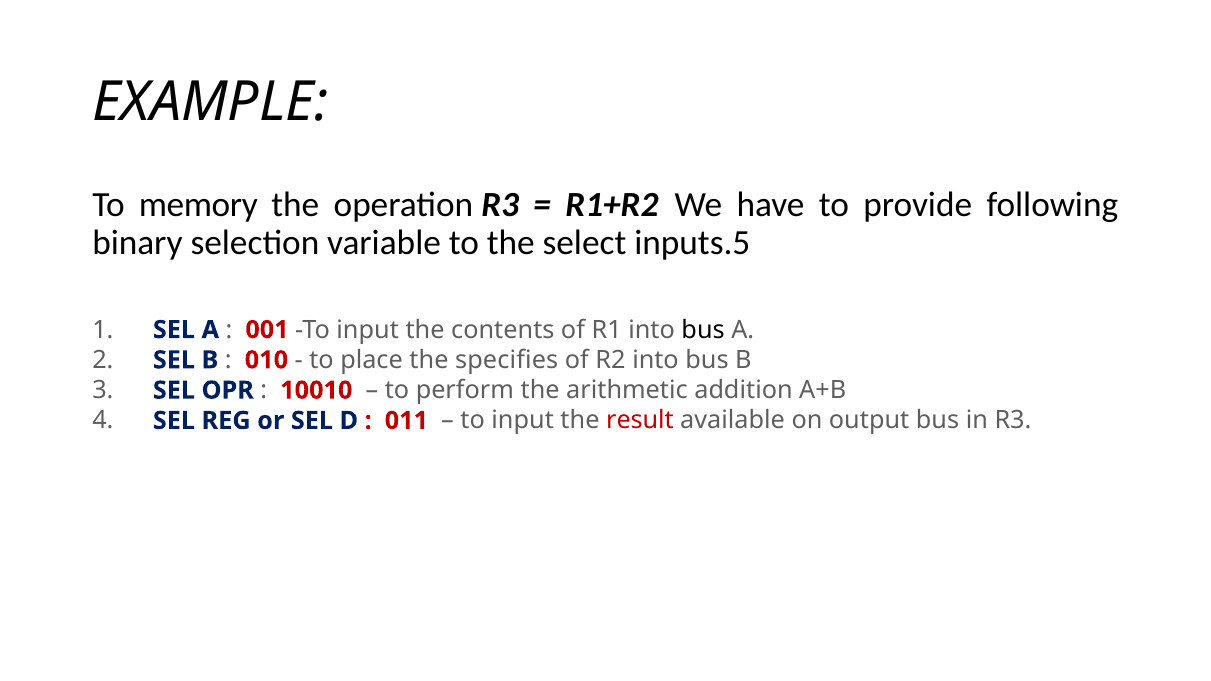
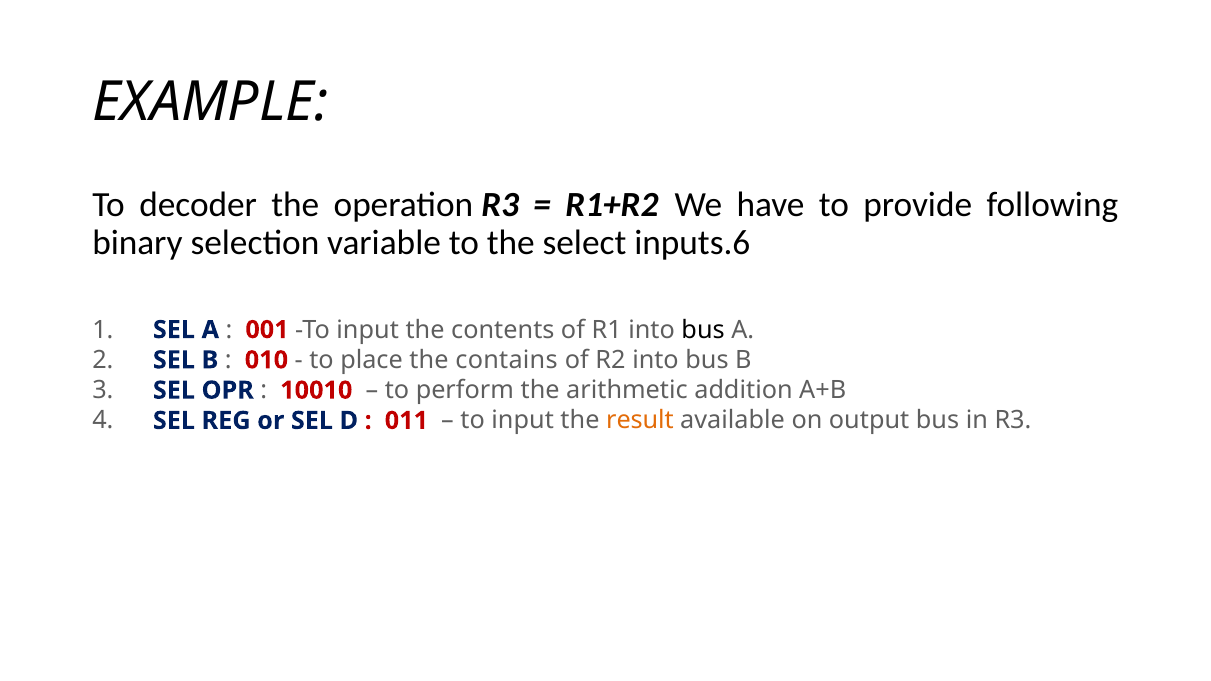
memory: memory -> decoder
inputs.5: inputs.5 -> inputs.6
specifies: specifies -> contains
result colour: red -> orange
